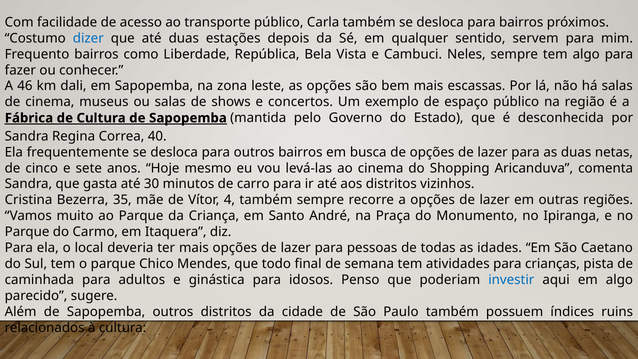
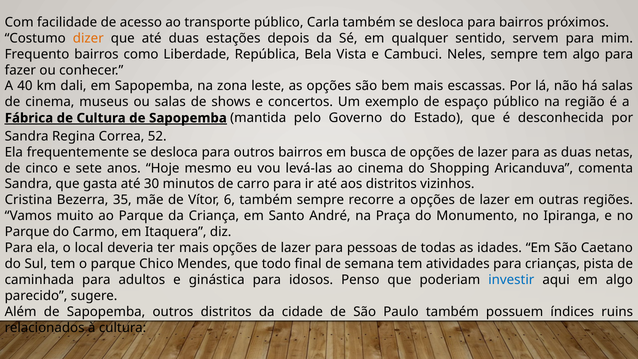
dizer colour: blue -> orange
46: 46 -> 40
40: 40 -> 52
4: 4 -> 6
